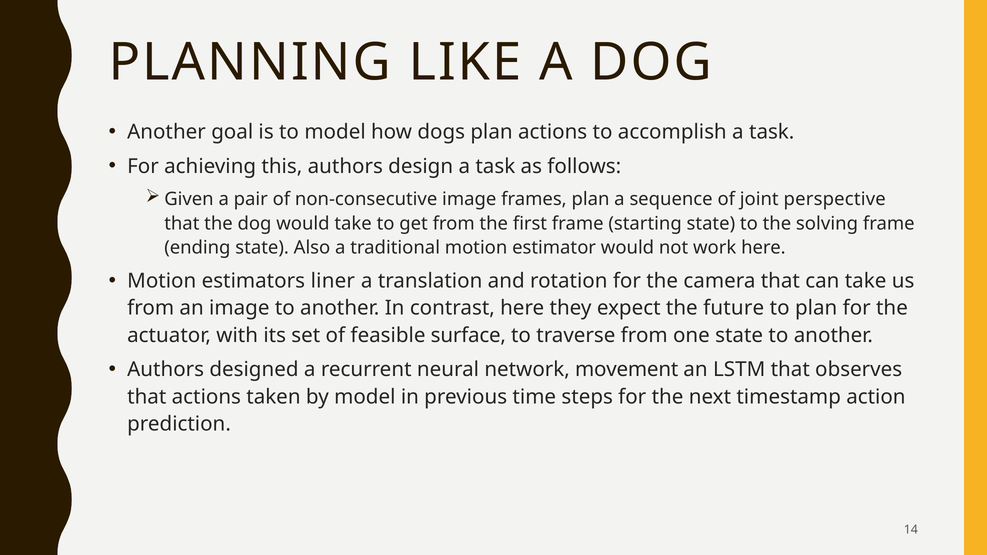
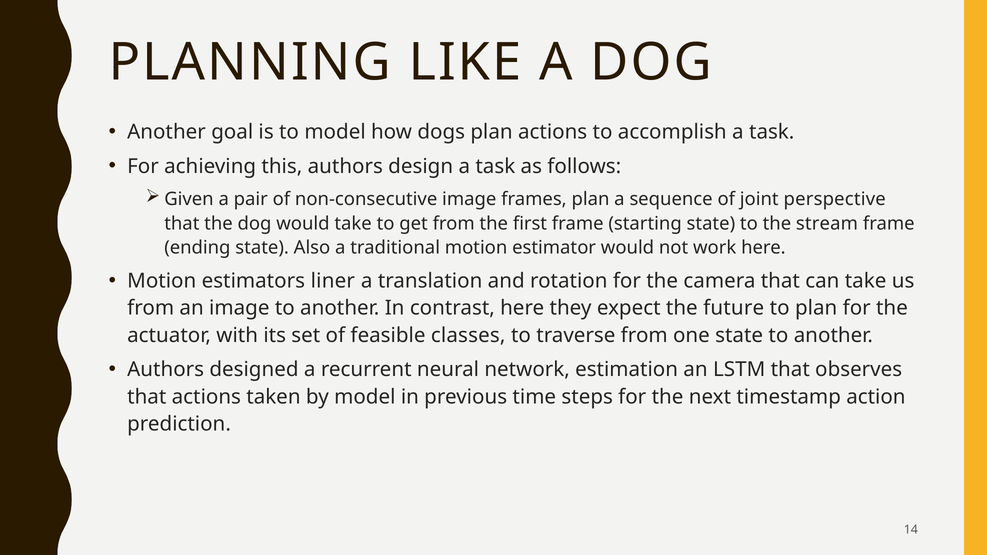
solving: solving -> stream
surface: surface -> classes
movement: movement -> estimation
